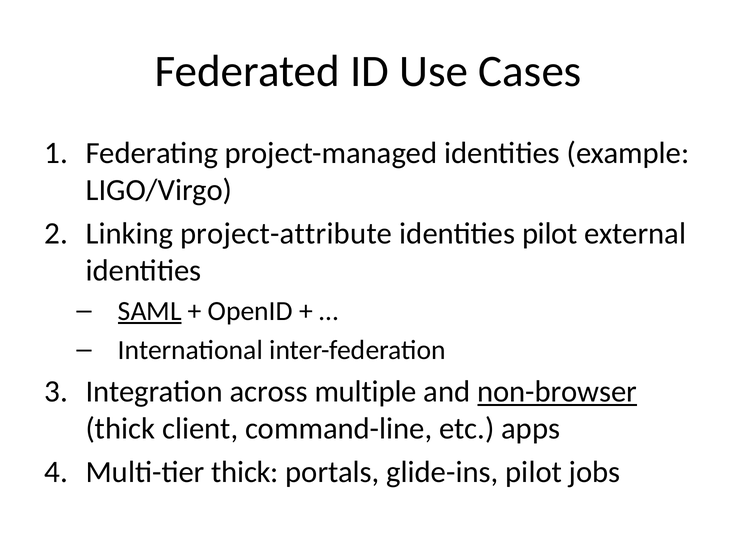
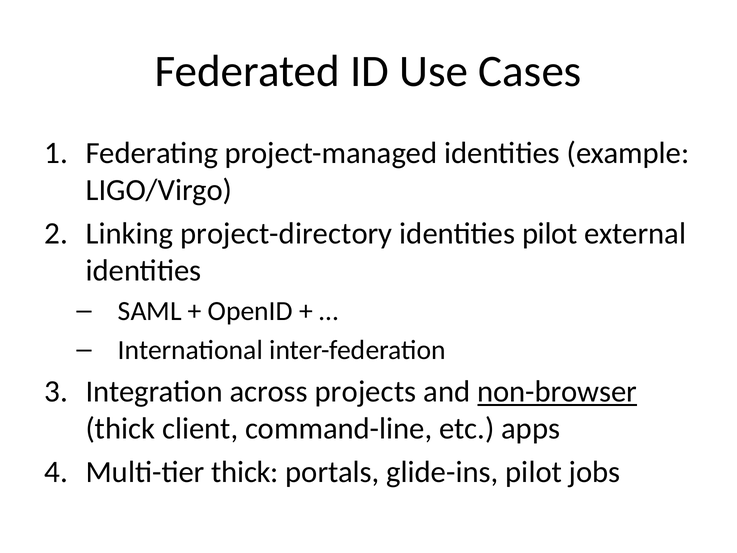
project-attribute: project-attribute -> project-directory
SAML underline: present -> none
multiple: multiple -> projects
